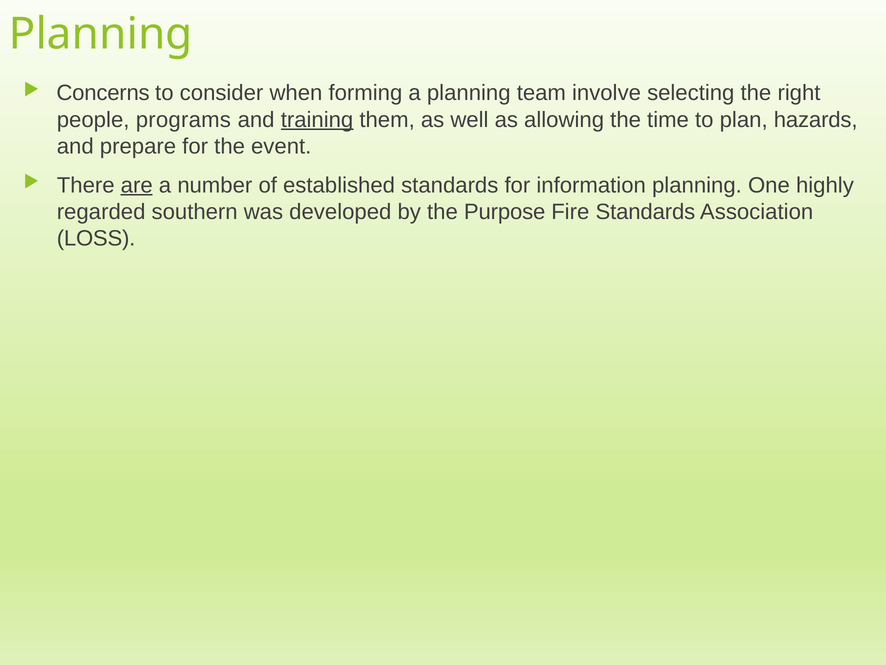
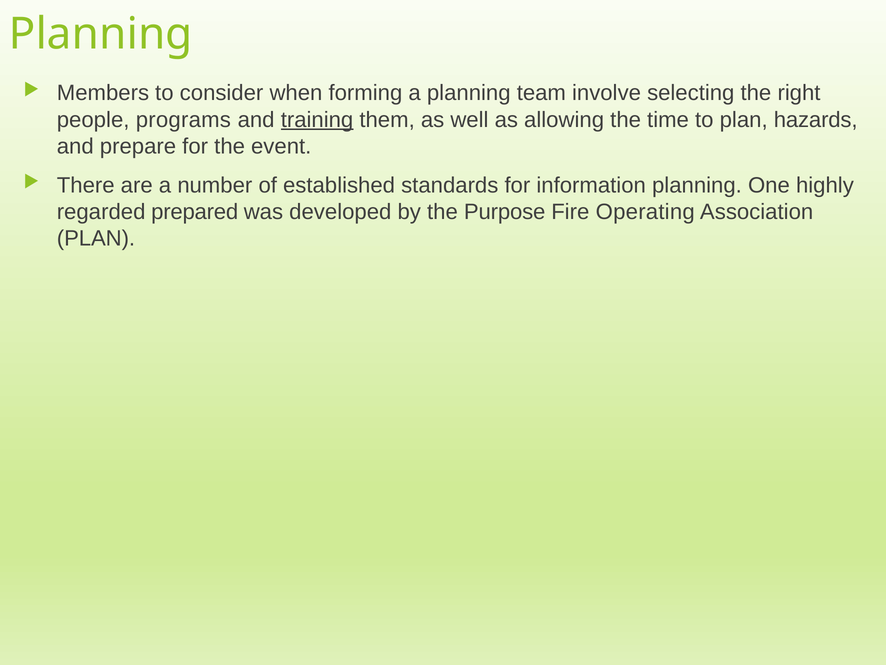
Concerns: Concerns -> Members
are underline: present -> none
southern: southern -> prepared
Fire Standards: Standards -> Operating
LOSS at (96, 238): LOSS -> PLAN
